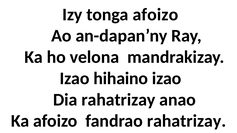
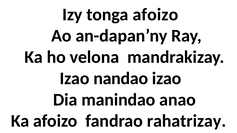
hihaino: hihaino -> nandao
Dia rahatrizay: rahatrizay -> manindao
